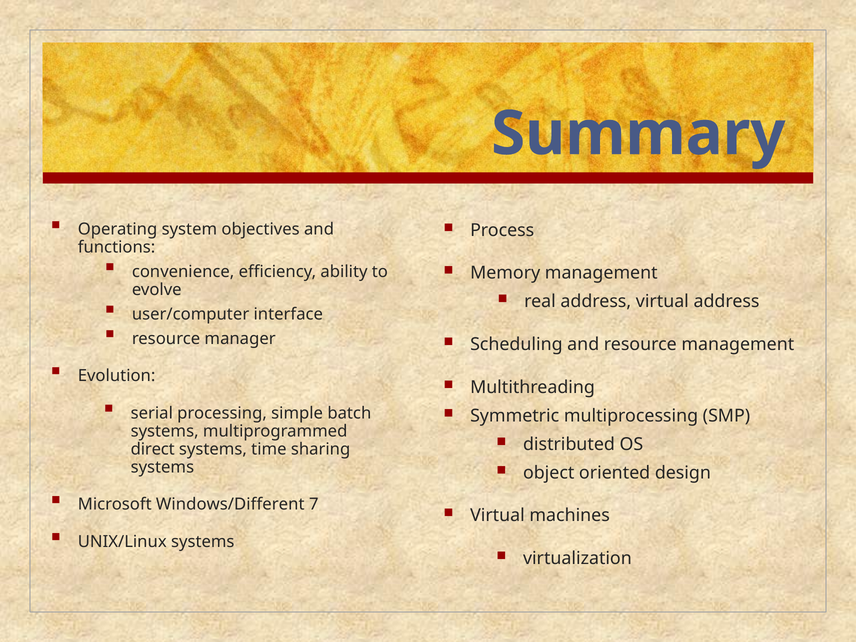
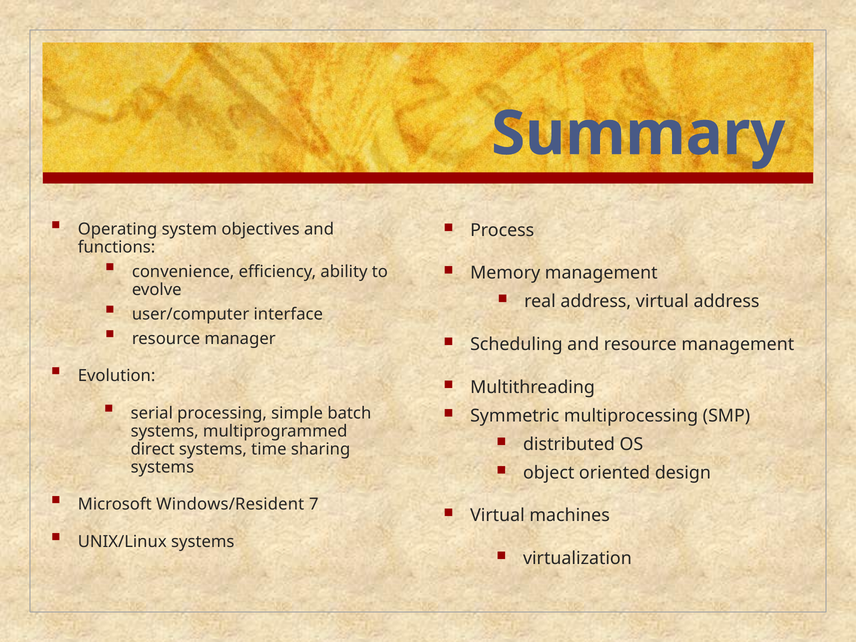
Windows/Different: Windows/Different -> Windows/Resident
